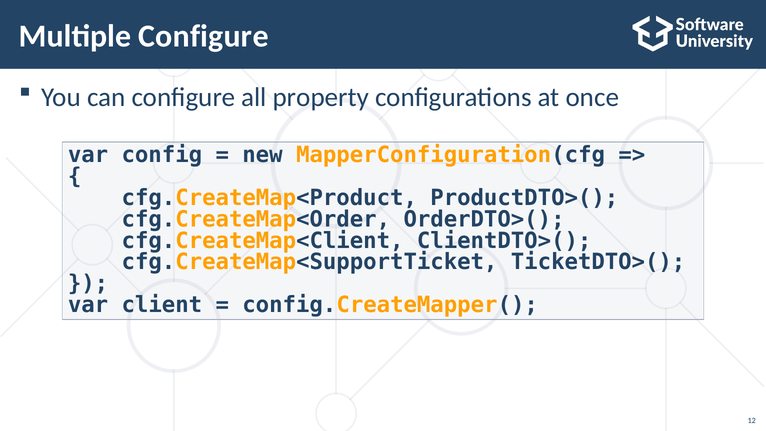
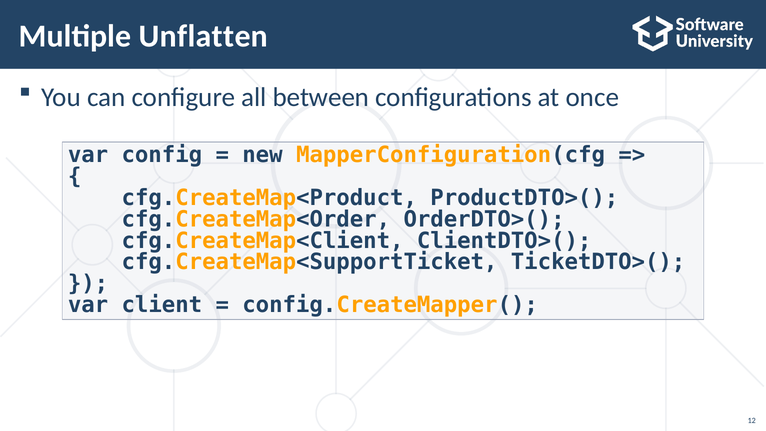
Multiple Configure: Configure -> Unflatten
property: property -> between
